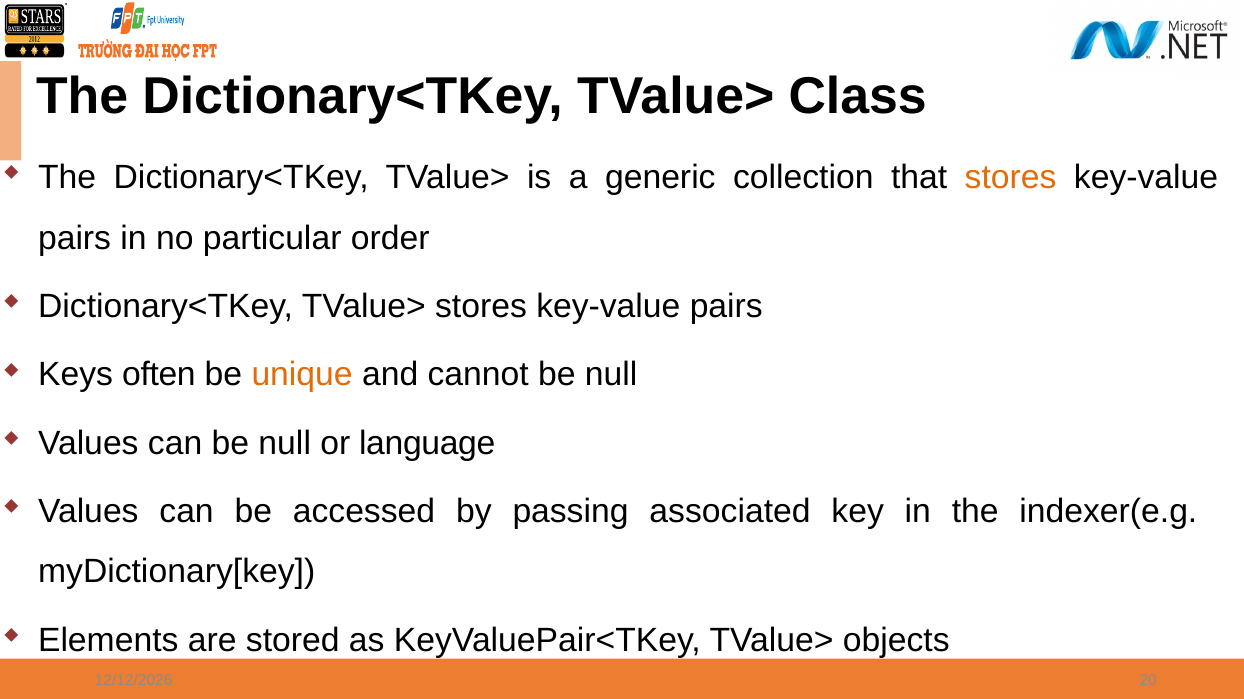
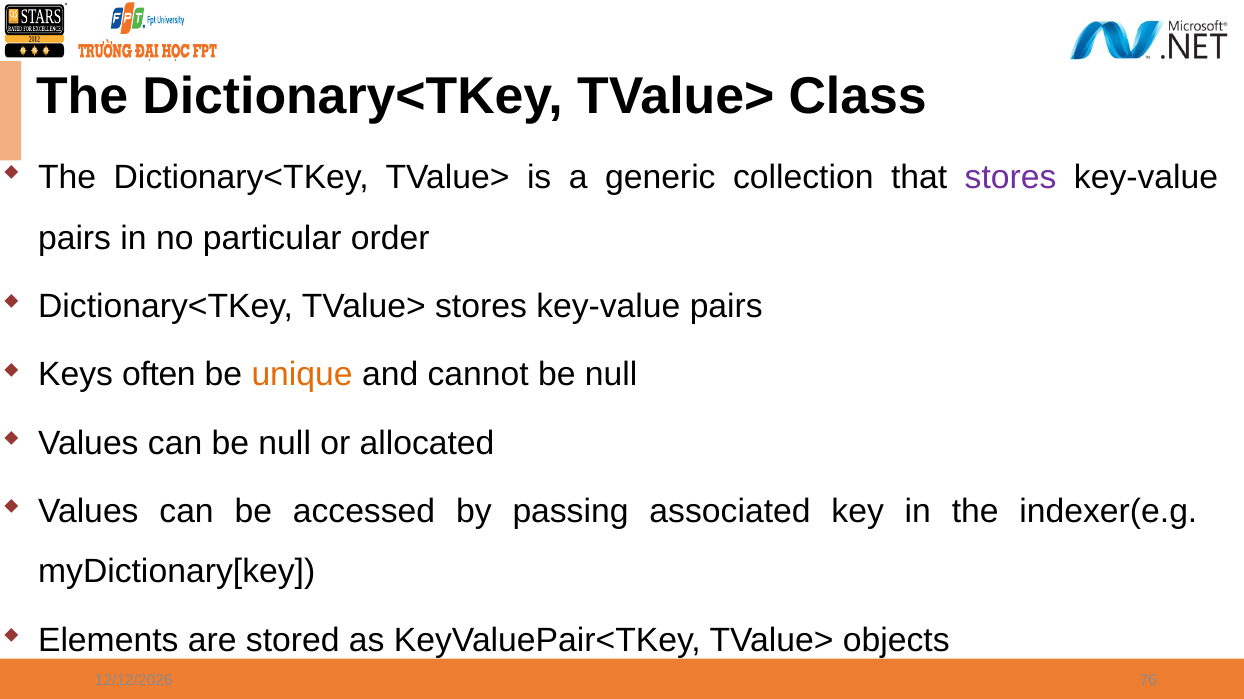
stores at (1011, 178) colour: orange -> purple
language: language -> allocated
20: 20 -> 76
